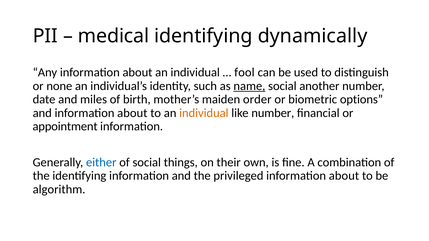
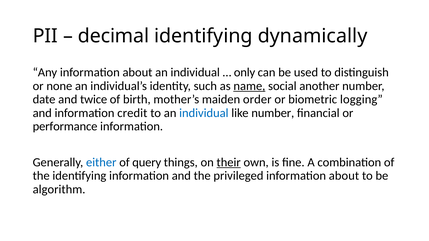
medical: medical -> decimal
fool: fool -> only
miles: miles -> twice
options: options -> logging
and information about: about -> credit
individual at (204, 113) colour: orange -> blue
appointment: appointment -> performance
of social: social -> query
their underline: none -> present
